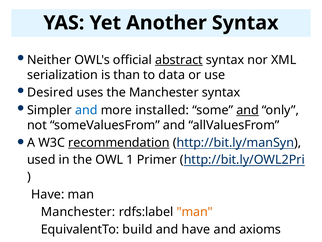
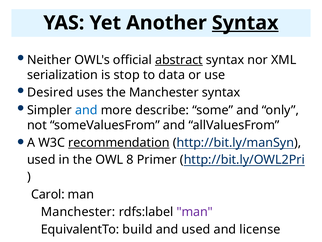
Syntax at (245, 23) underline: none -> present
than: than -> stop
installed: installed -> describe
and at (248, 110) underline: present -> none
1: 1 -> 8
Have at (48, 194): Have -> Carol
man at (195, 212) colour: orange -> purple
and have: have -> used
axioms: axioms -> license
